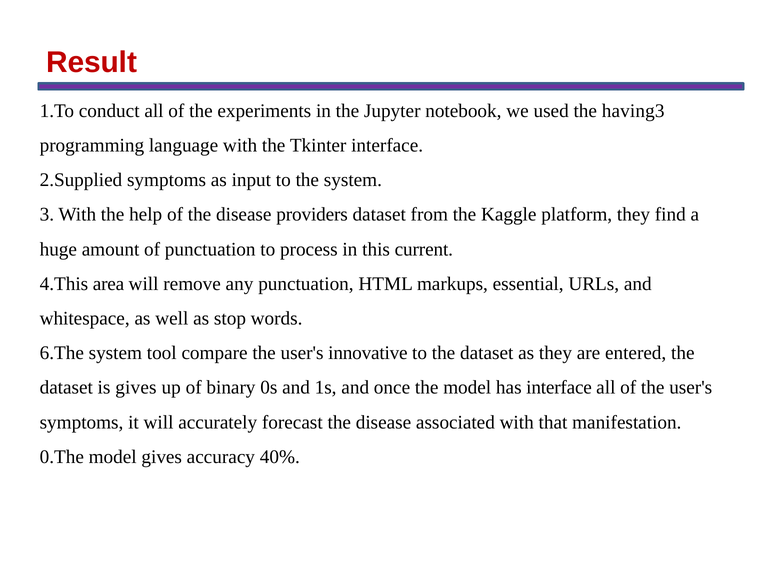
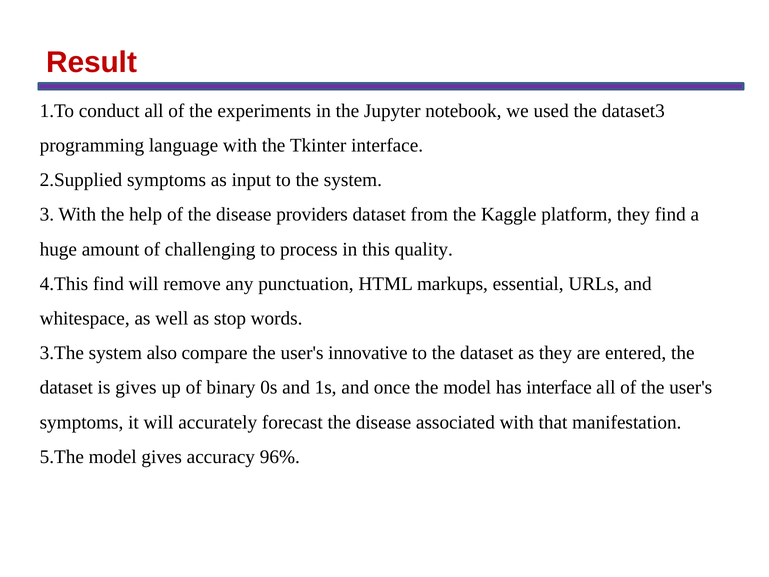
having3: having3 -> dataset3
of punctuation: punctuation -> challenging
current: current -> quality
4.This area: area -> find
6.The: 6.The -> 3.The
tool: tool -> also
0.The: 0.The -> 5.The
40%: 40% -> 96%
